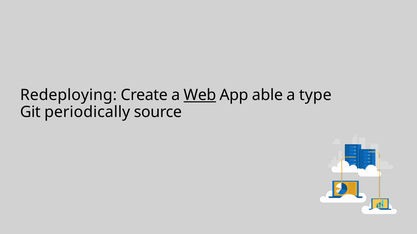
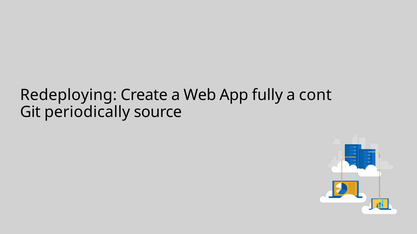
Web underline: present -> none
able: able -> fully
type: type -> cont
